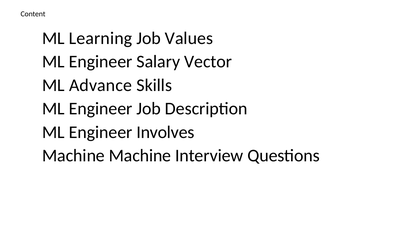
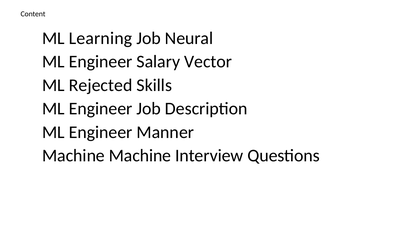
Values: Values -> Neural
Advance: Advance -> Rejected
Involves: Involves -> Manner
